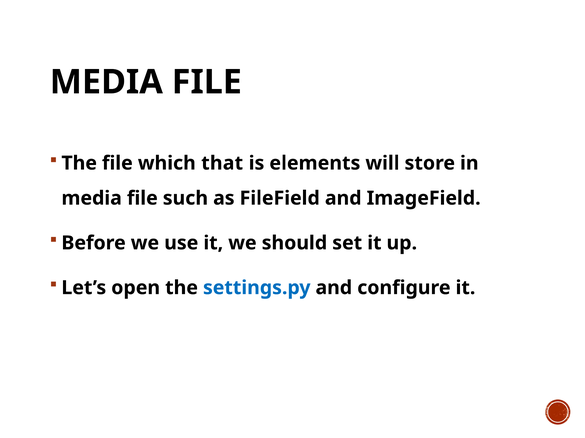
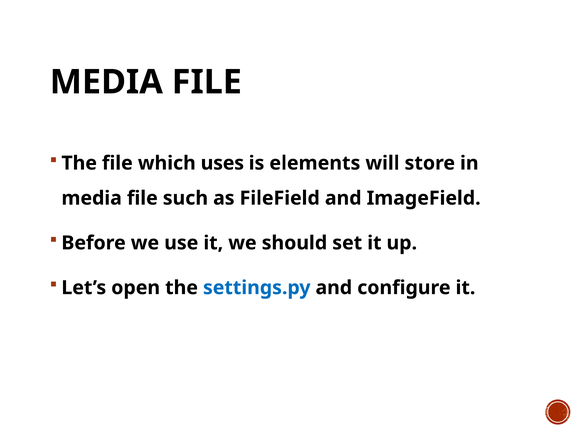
that: that -> uses
